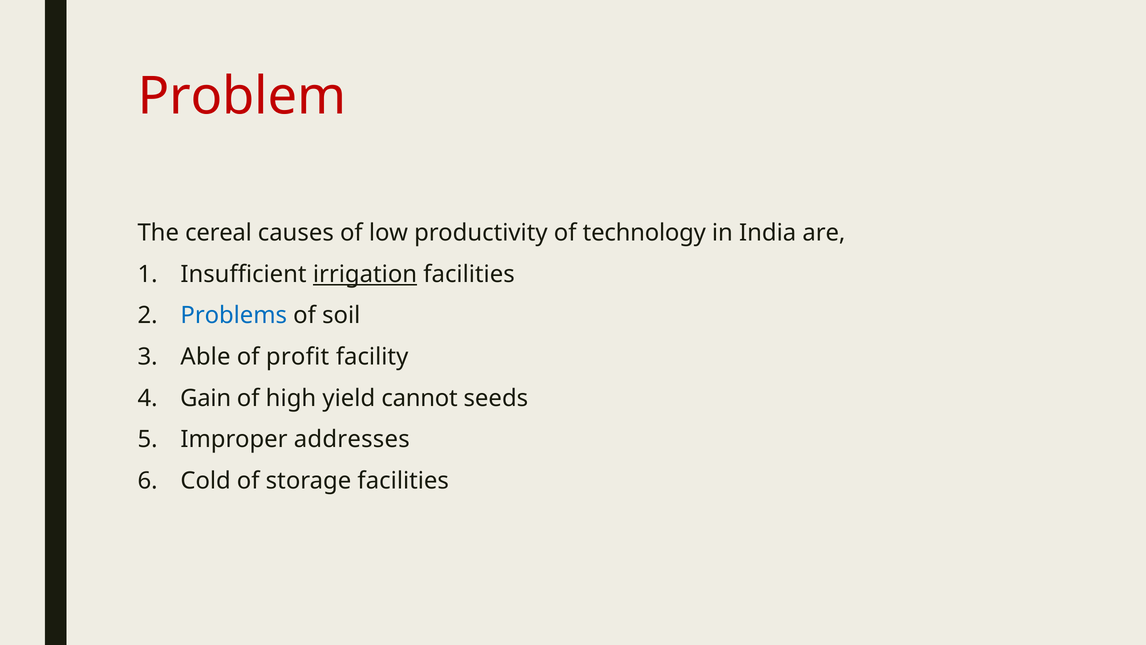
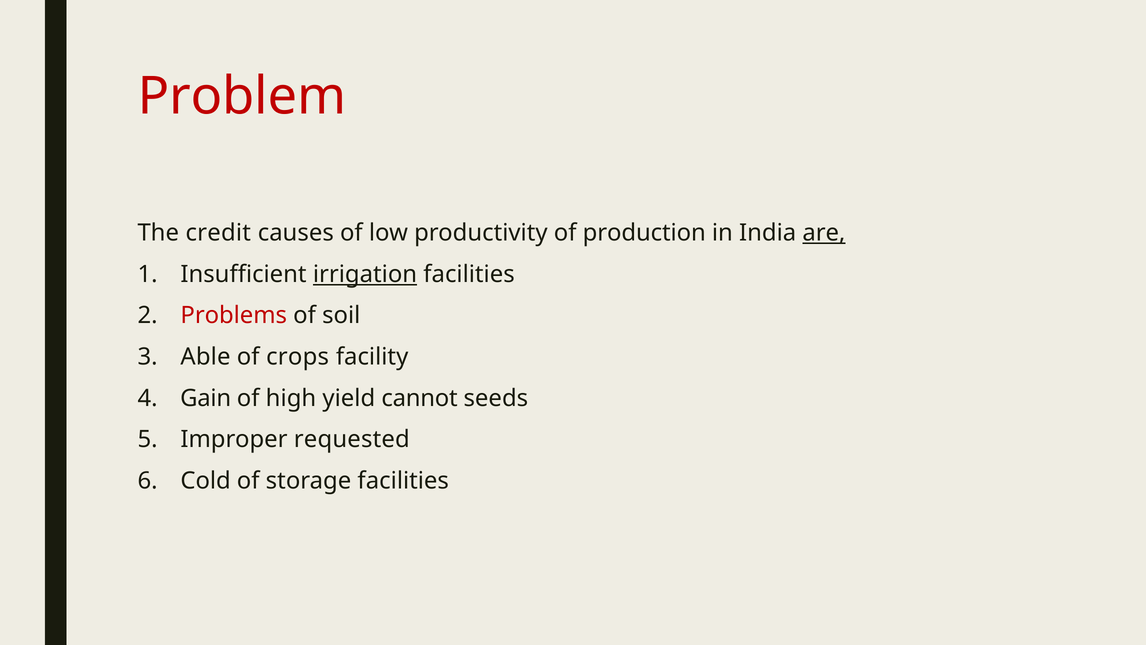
cereal: cereal -> credit
technology: technology -> production
are underline: none -> present
Problems colour: blue -> red
profit: profit -> crops
addresses: addresses -> requested
